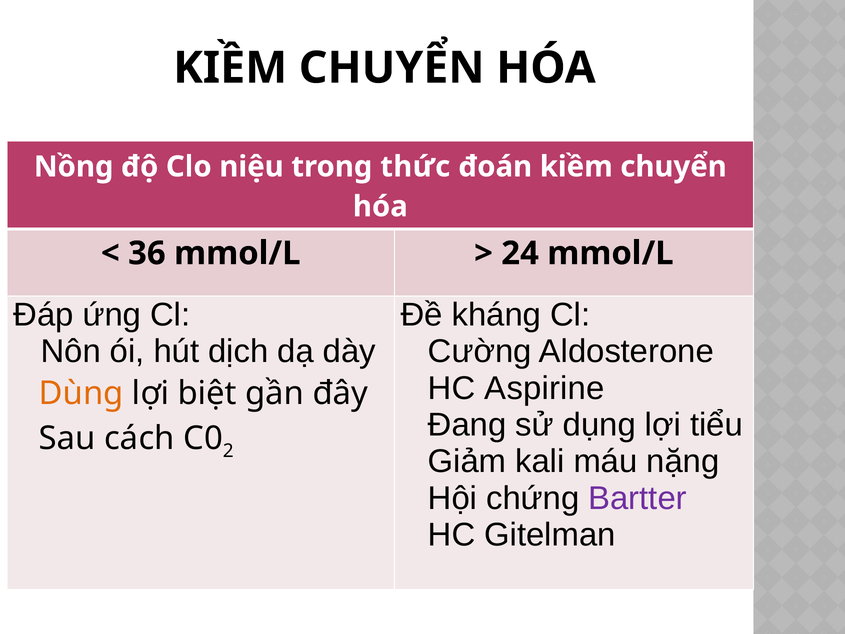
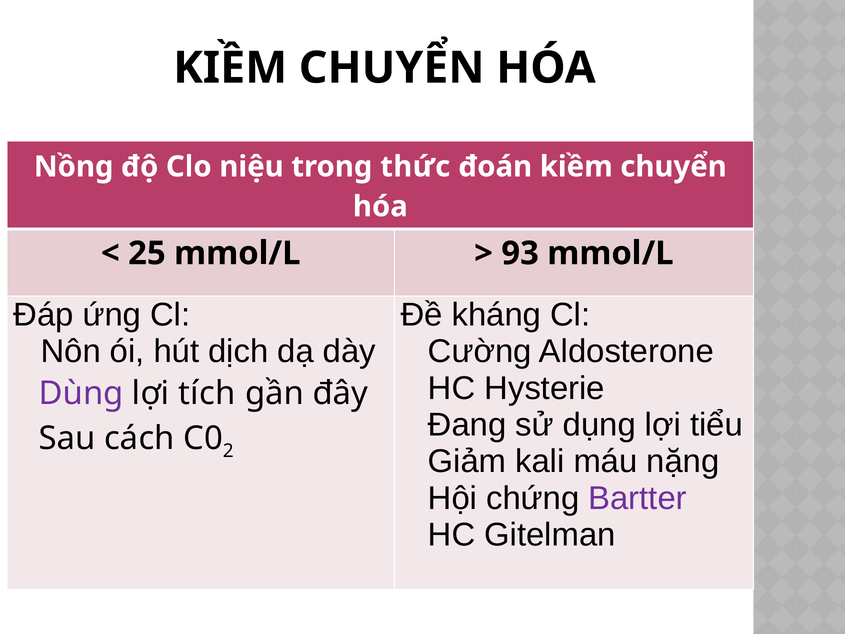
36: 36 -> 25
24: 24 -> 93
Aspirine: Aspirine -> Hysterie
Dùng colour: orange -> purple
biệt: biệt -> tích
